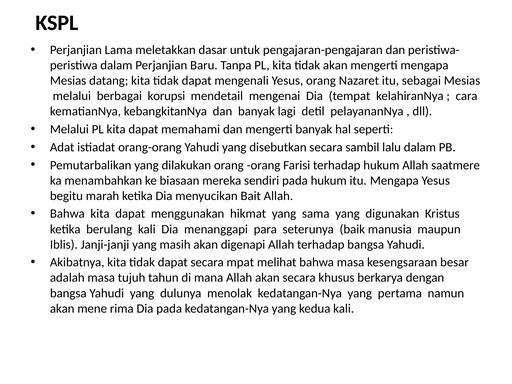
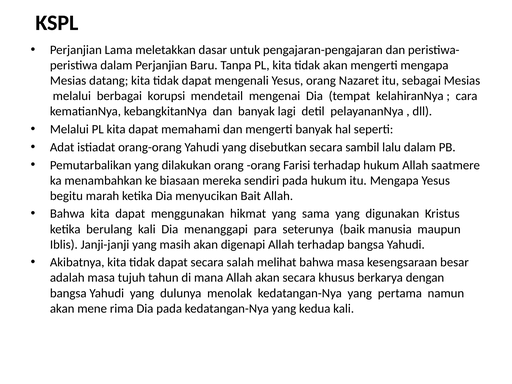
mpat: mpat -> salah
